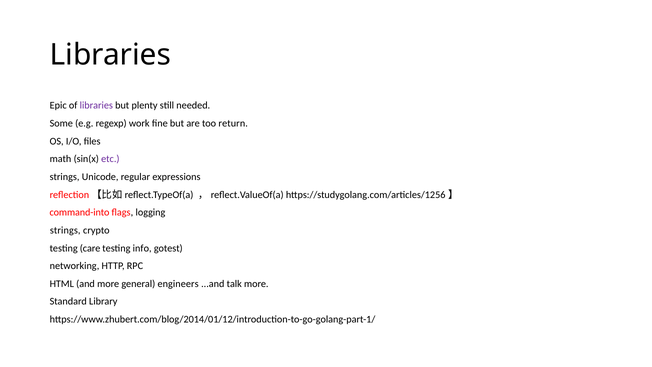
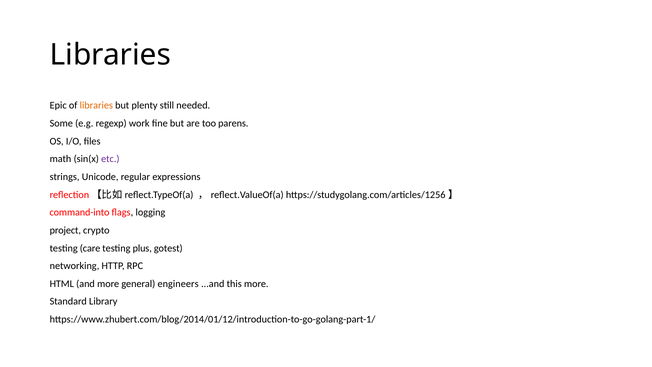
libraries at (96, 106) colour: purple -> orange
return: return -> parens
strings at (65, 230): strings -> project
info: info -> plus
talk: talk -> this
